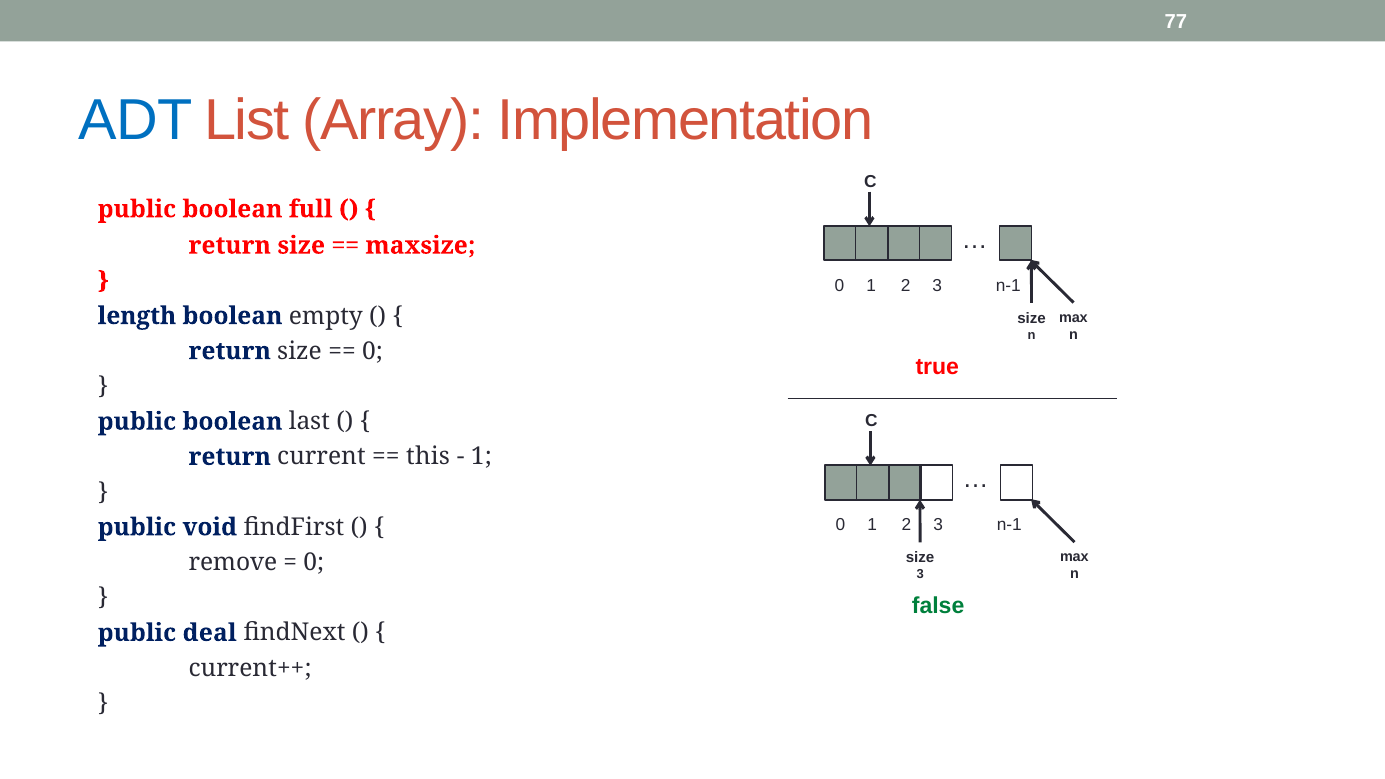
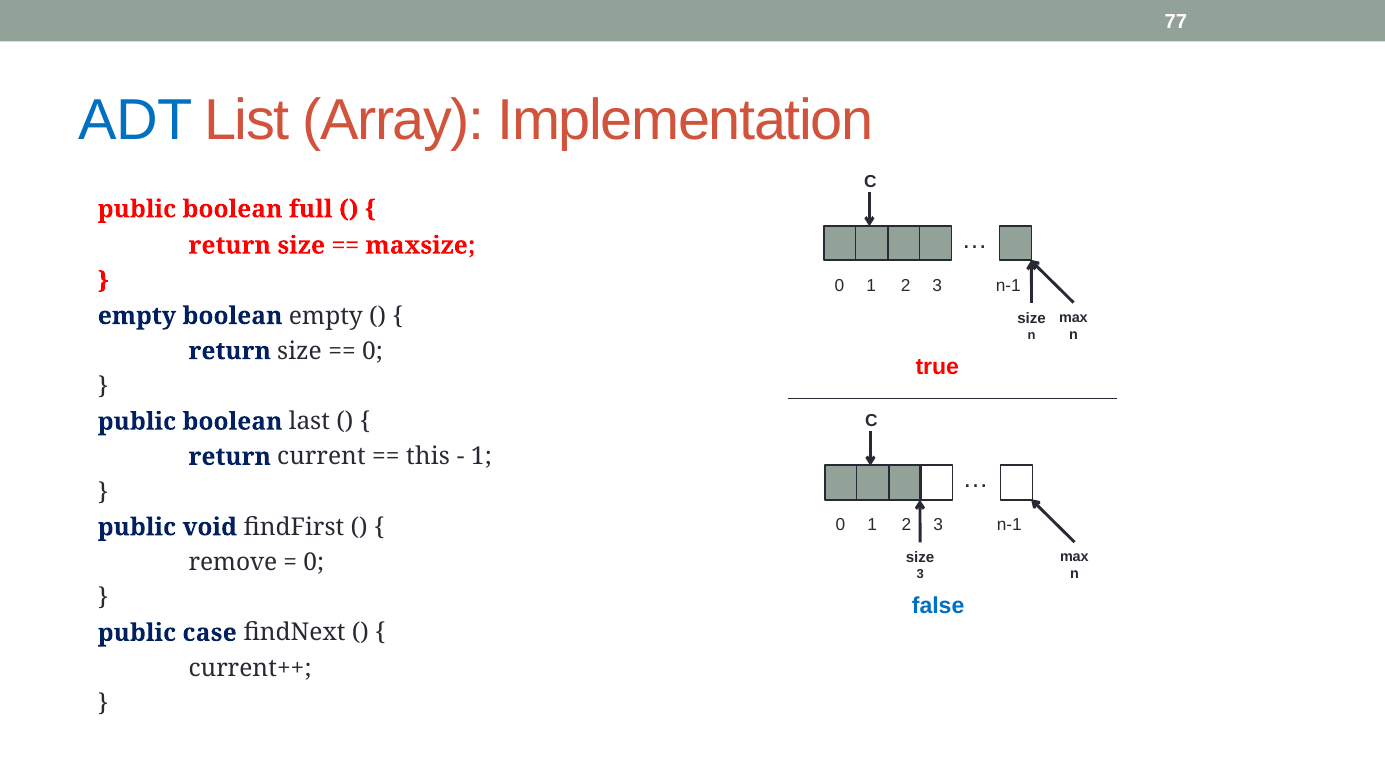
length at (137, 316): length -> empty
false colour: green -> blue
deal: deal -> case
